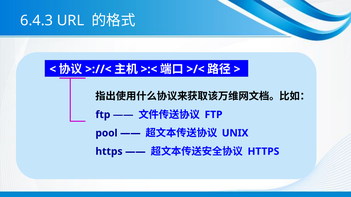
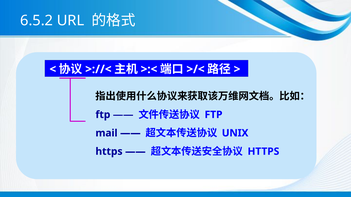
6.4.3: 6.4.3 -> 6.5.2
pool: pool -> mail
